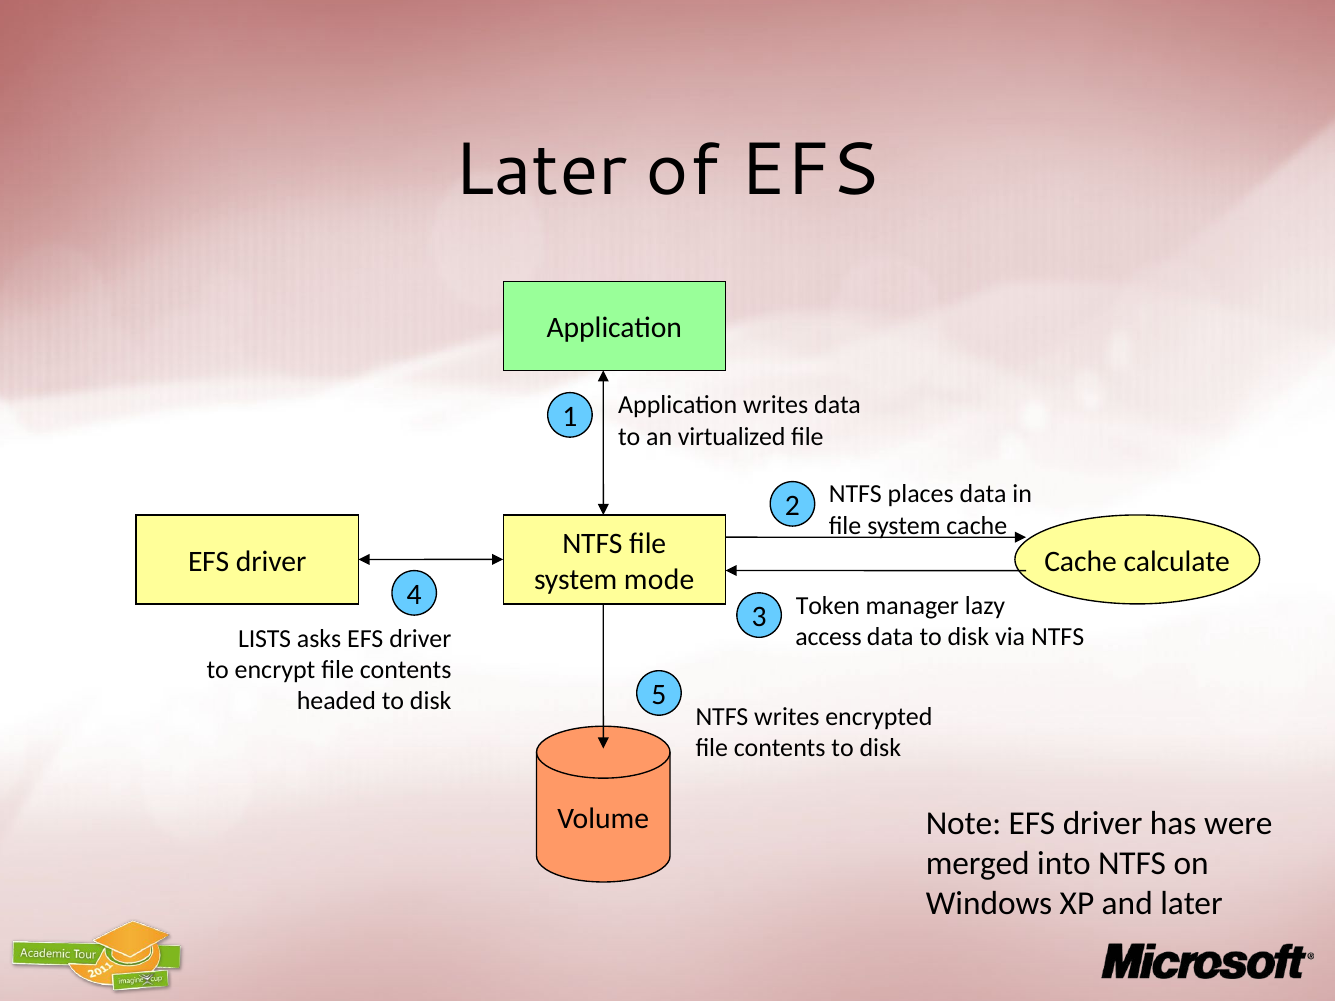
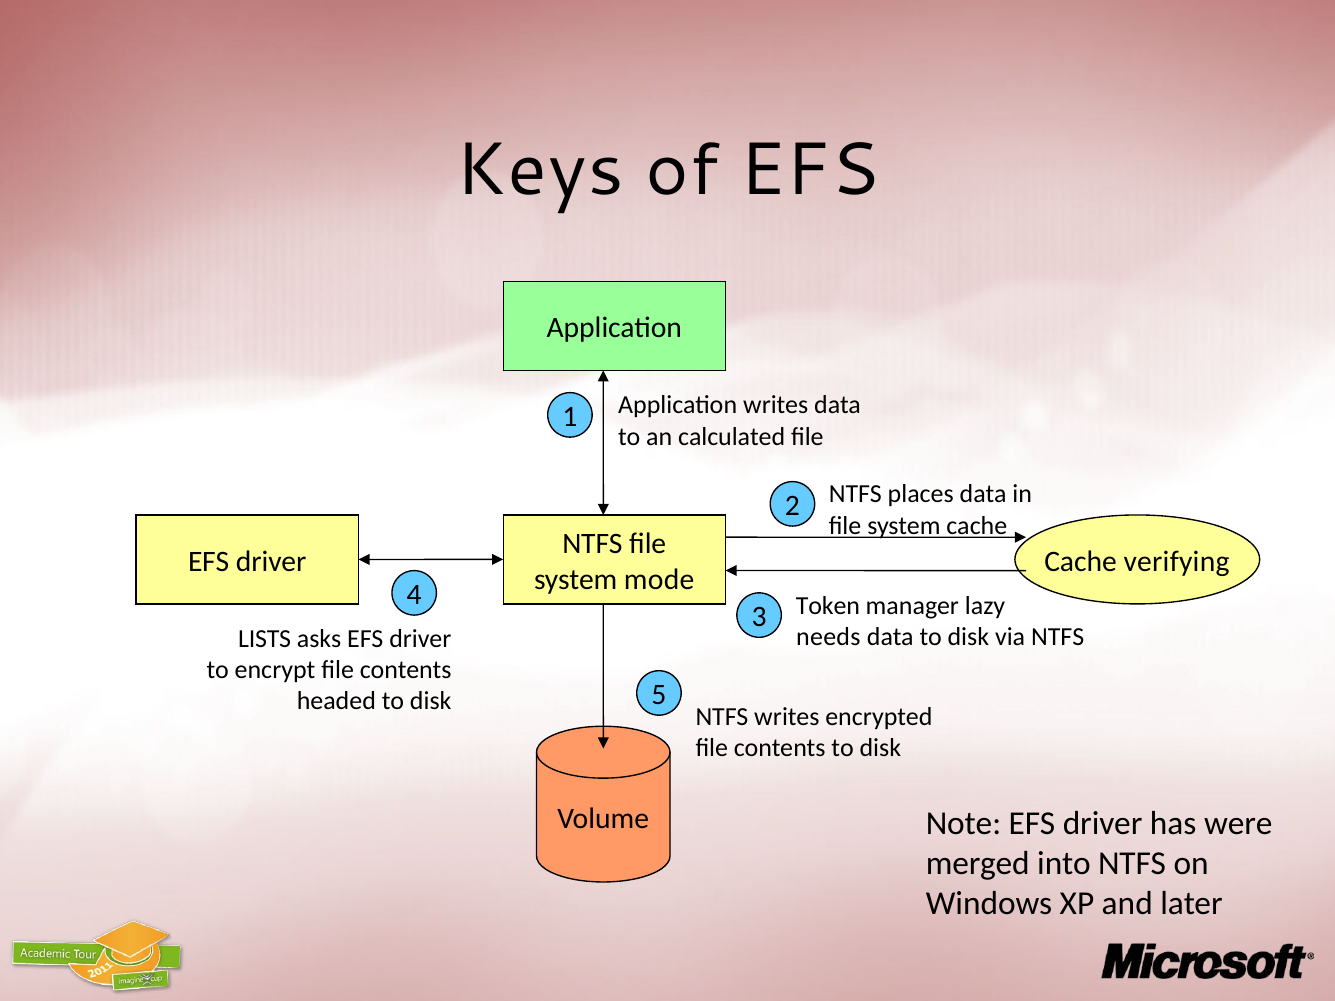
Later at (540, 170): Later -> Keys
virtualized: virtualized -> calculated
calculate: calculate -> verifying
access: access -> needs
